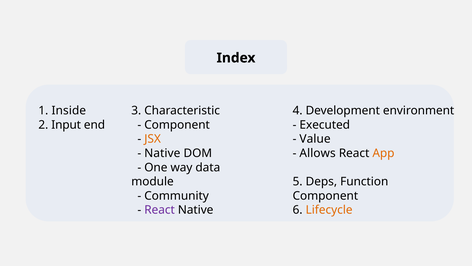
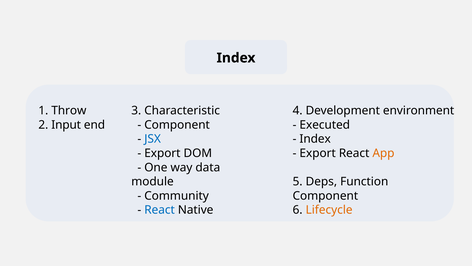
Inside: Inside -> Throw
JSX colour: orange -> blue
Value at (315, 139): Value -> Index
Native at (162, 153): Native -> Export
Allows at (318, 153): Allows -> Export
React at (160, 210) colour: purple -> blue
